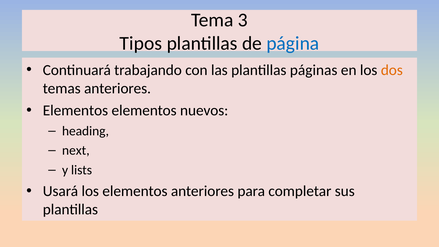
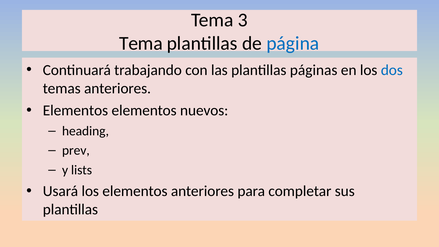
Tipos at (141, 44): Tipos -> Tema
dos colour: orange -> blue
next: next -> prev
